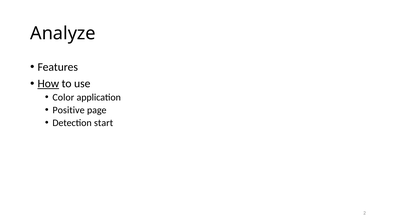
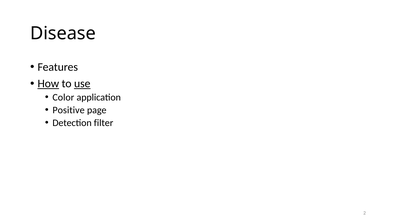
Analyze: Analyze -> Disease
use underline: none -> present
start: start -> filter
